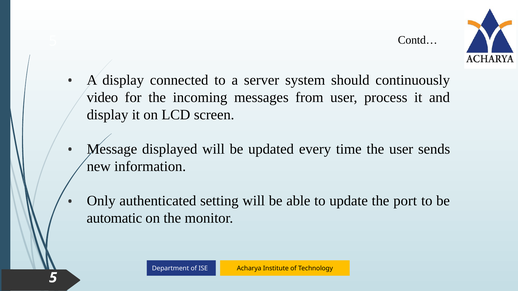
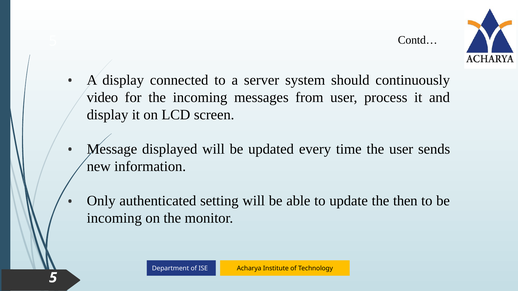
port: port -> then
automatic at (114, 218): automatic -> incoming
